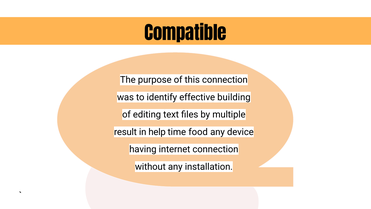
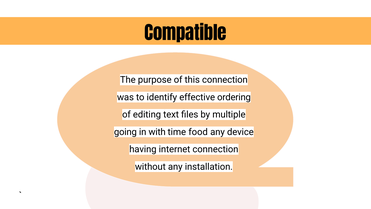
building: building -> ordering
result: result -> going
help: help -> with
